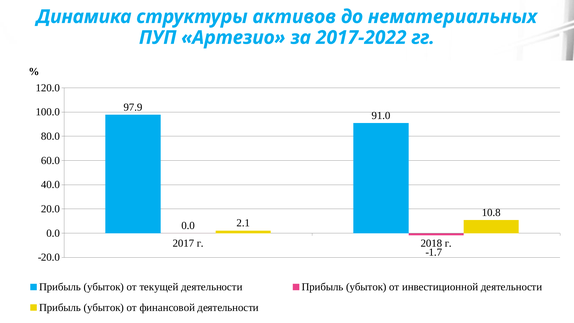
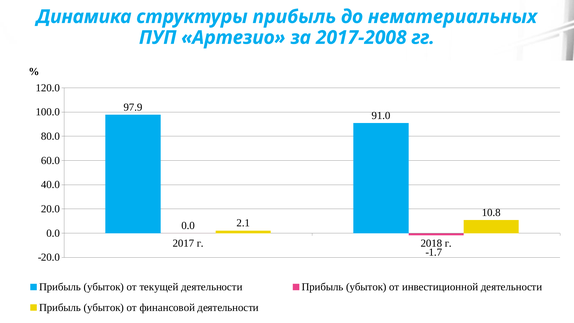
структуры активов: активов -> прибыль
2017-2022: 2017-2022 -> 2017-2008
